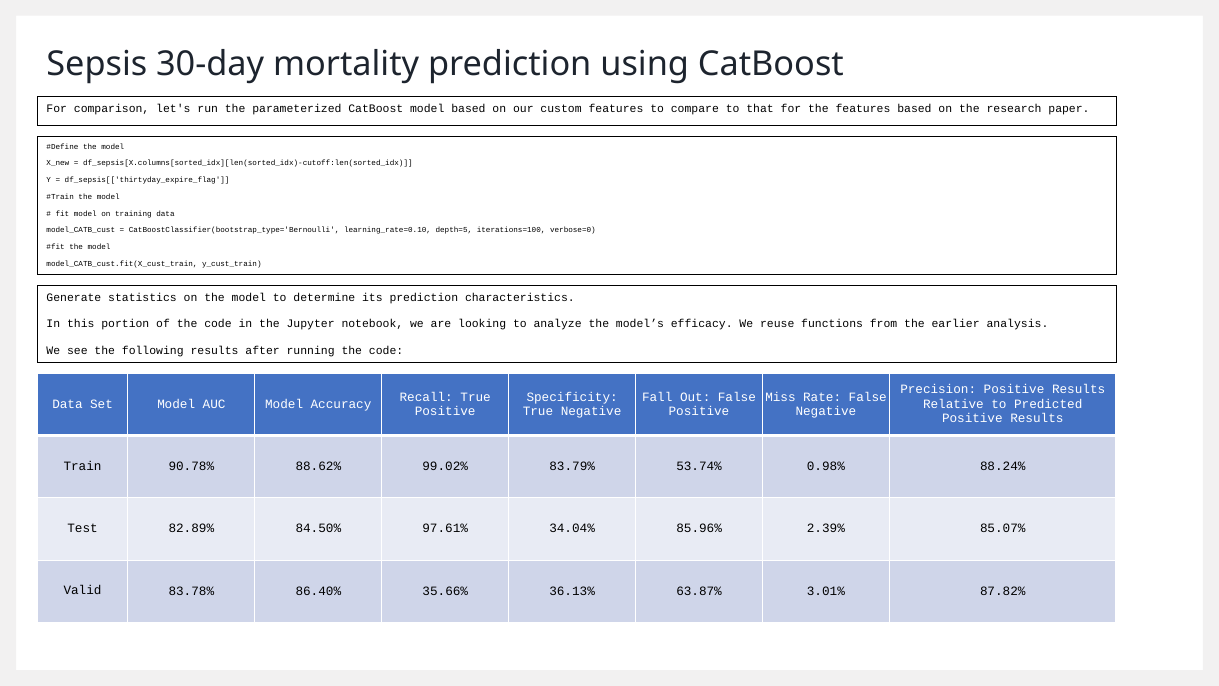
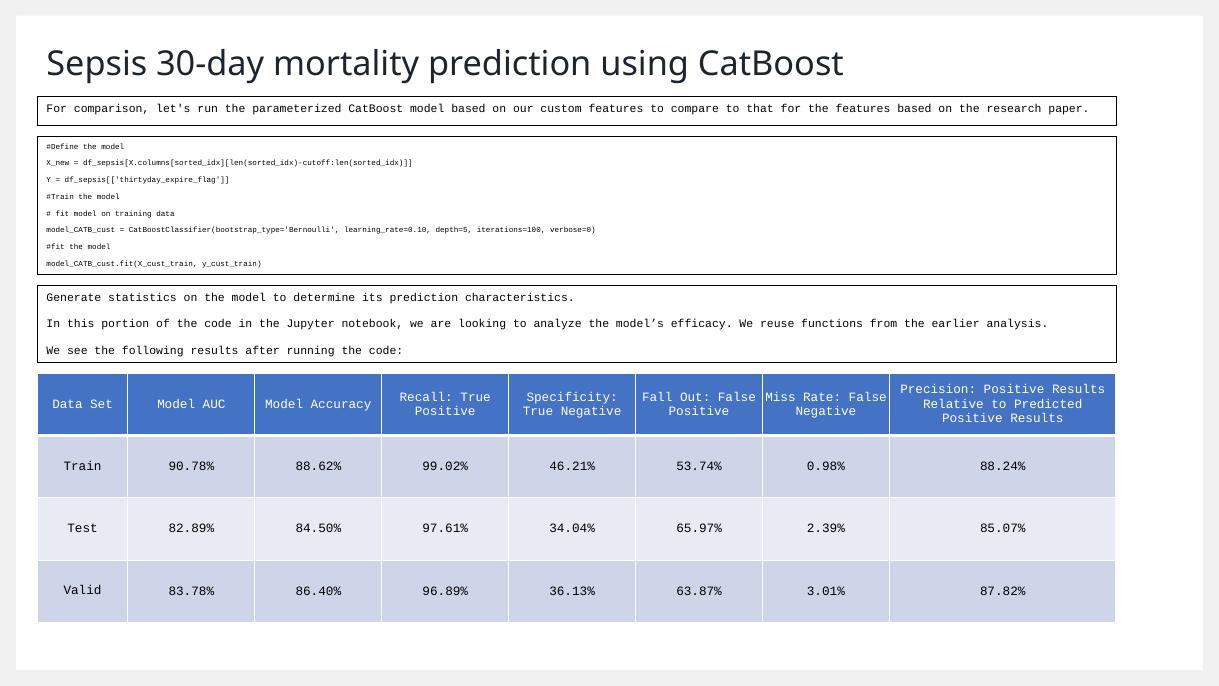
83.79%: 83.79% -> 46.21%
85.96%: 85.96% -> 65.97%
35.66%: 35.66% -> 96.89%
